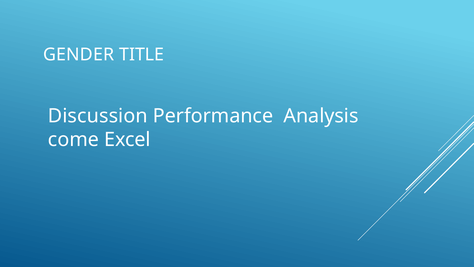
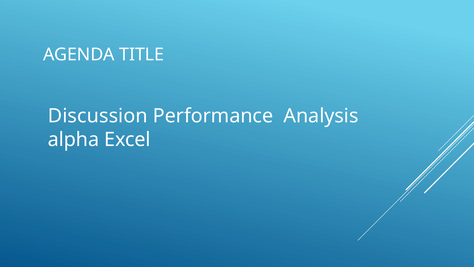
GENDER: GENDER -> AGENDA
come: come -> alpha
